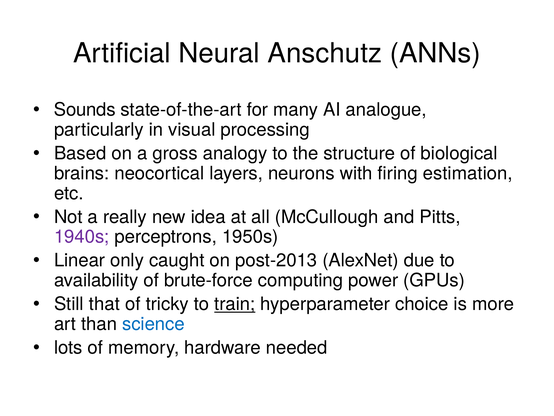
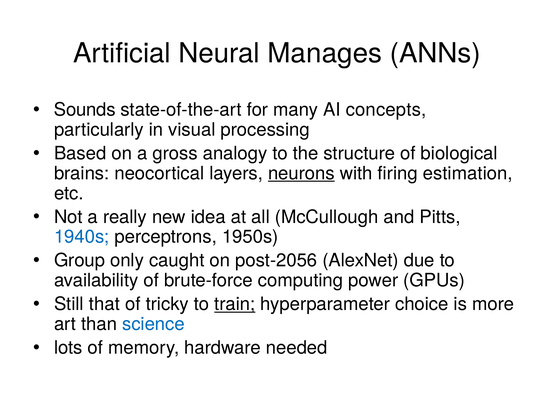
Anschutz: Anschutz -> Manages
analogue: analogue -> concepts
neurons underline: none -> present
1940s colour: purple -> blue
Linear: Linear -> Group
post-2013: post-2013 -> post-2056
